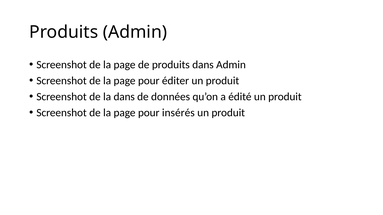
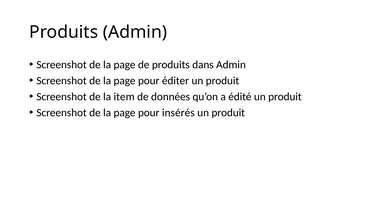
la dans: dans -> item
